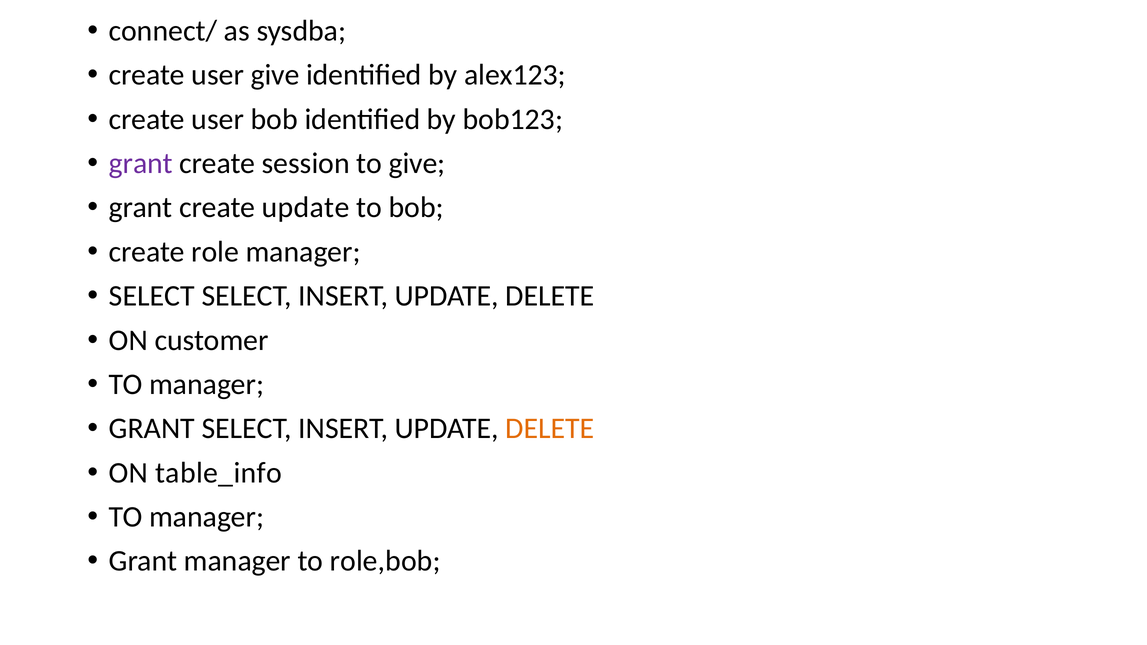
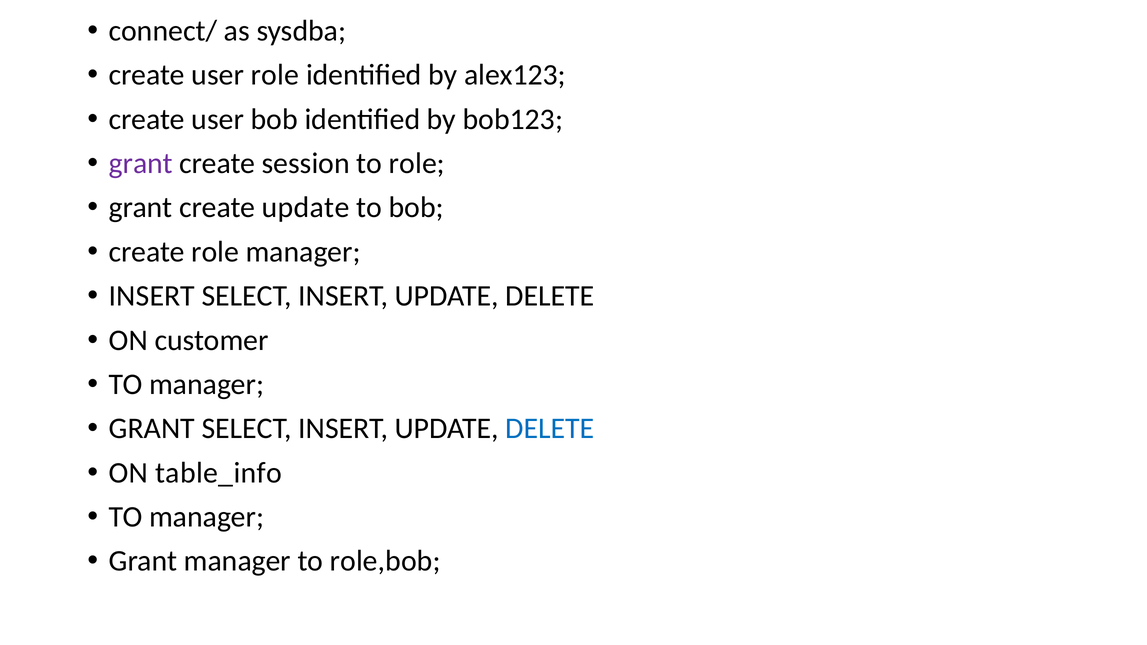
user give: give -> role
to give: give -> role
SELECT at (152, 296): SELECT -> INSERT
DELETE at (550, 429) colour: orange -> blue
